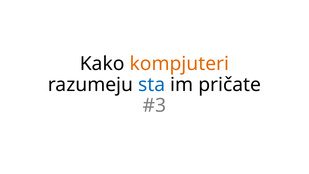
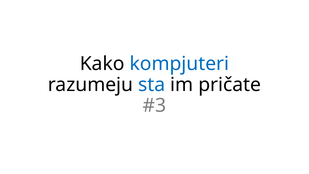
kompjuteri colour: orange -> blue
